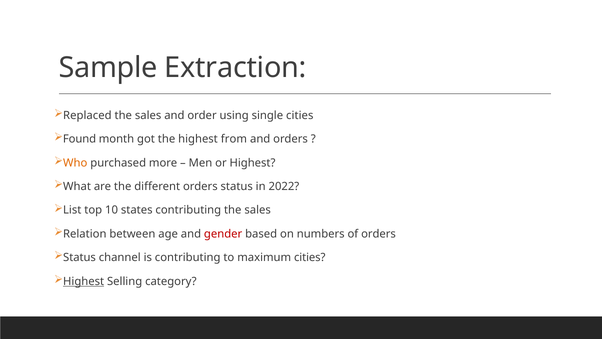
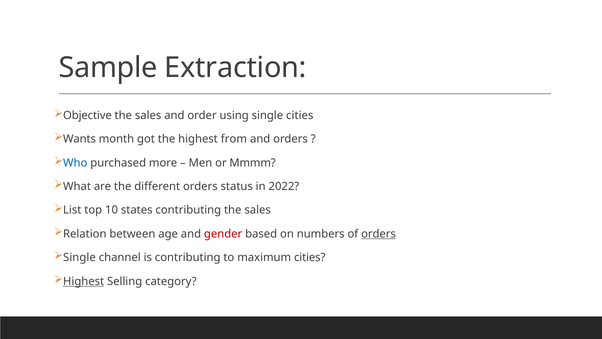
Replaced: Replaced -> Objective
Found: Found -> Wants
Who colour: orange -> blue
or Highest: Highest -> Mmmm
orders at (378, 234) underline: none -> present
Status at (80, 257): Status -> Single
